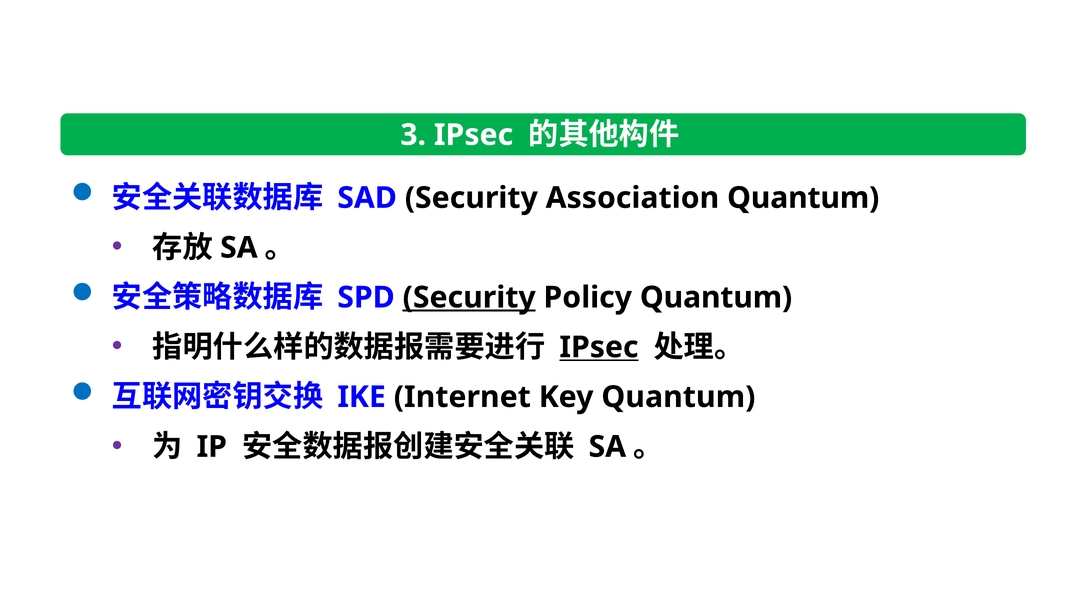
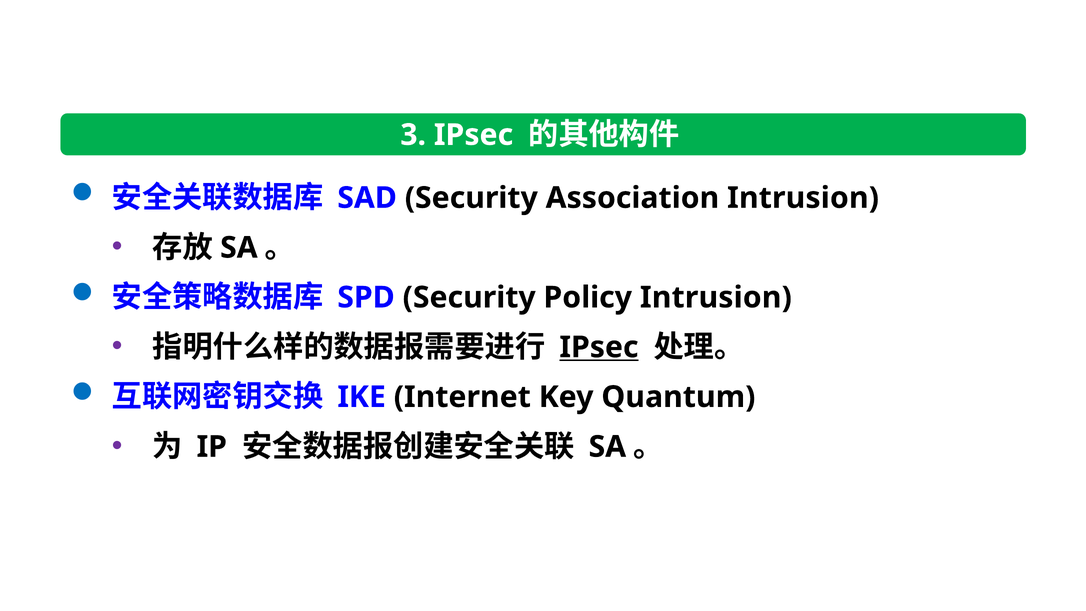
Association Quantum: Quantum -> Intrusion
Security at (469, 297) underline: present -> none
Policy Quantum: Quantum -> Intrusion
